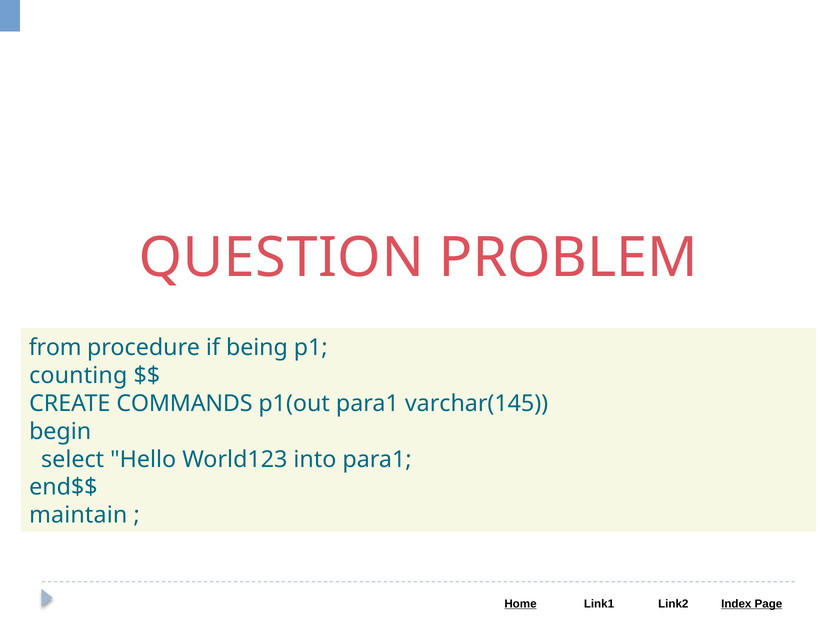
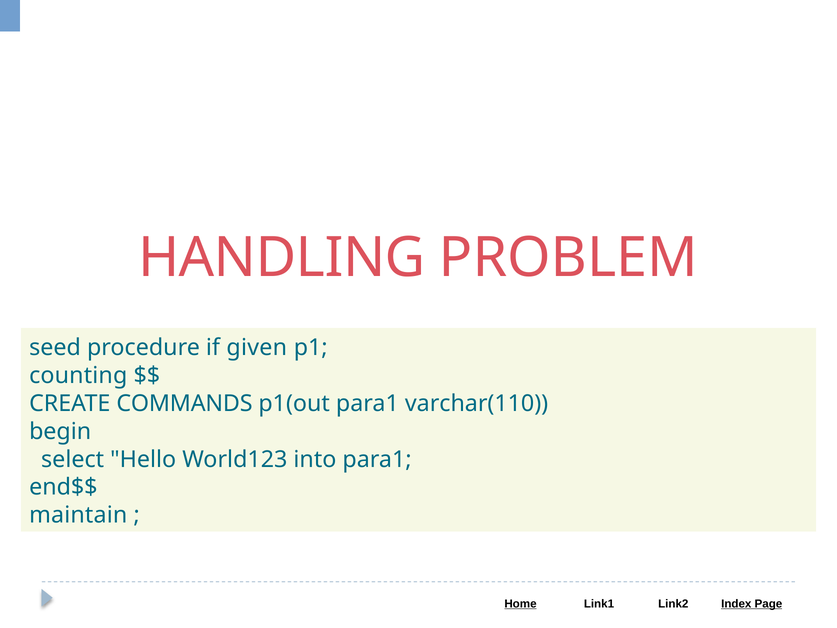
QUESTION: QUESTION -> HANDLING
from: from -> seed
being: being -> given
varchar(145: varchar(145 -> varchar(110
